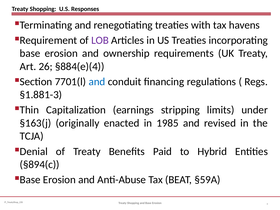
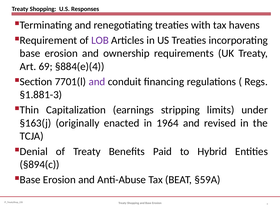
26: 26 -> 69
and at (97, 82) colour: blue -> purple
1985: 1985 -> 1964
